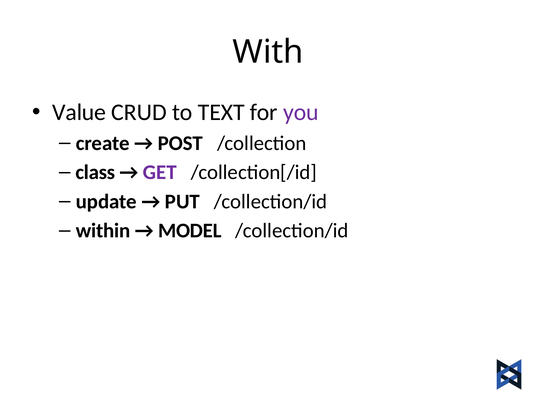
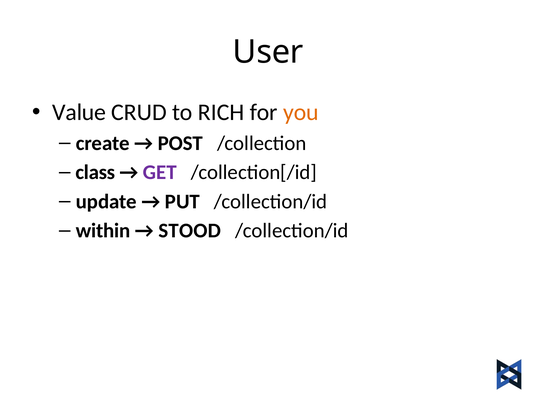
With: With -> User
TEXT: TEXT -> RICH
you colour: purple -> orange
MODEL: MODEL -> STOOD
